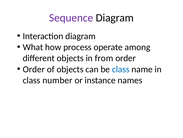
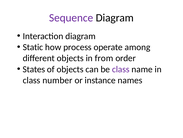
What: What -> Static
Order at (34, 69): Order -> States
class at (121, 69) colour: blue -> purple
